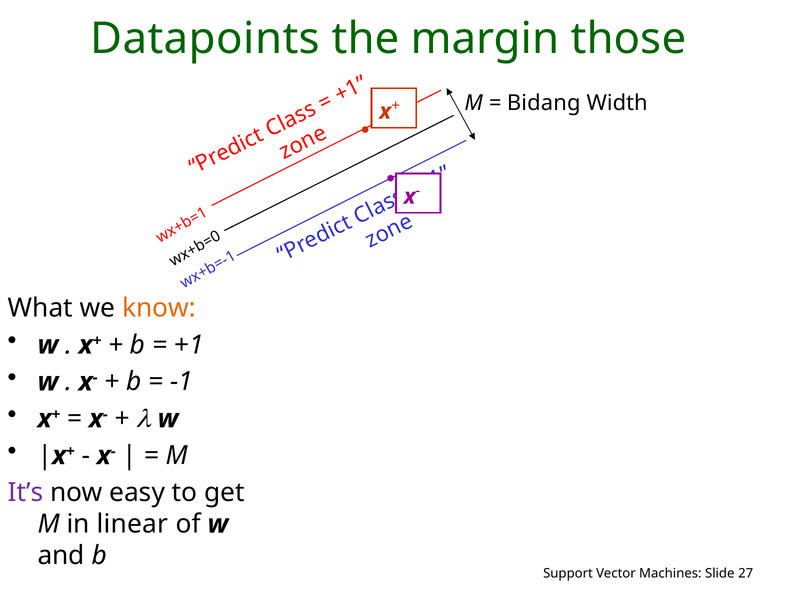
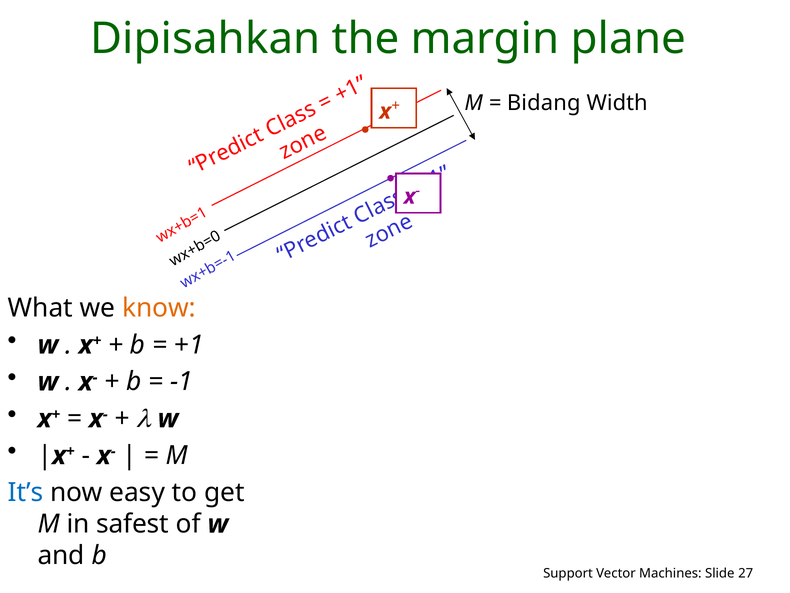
Datapoints: Datapoints -> Dipisahkan
those: those -> plane
It’s colour: purple -> blue
linear: linear -> safest
